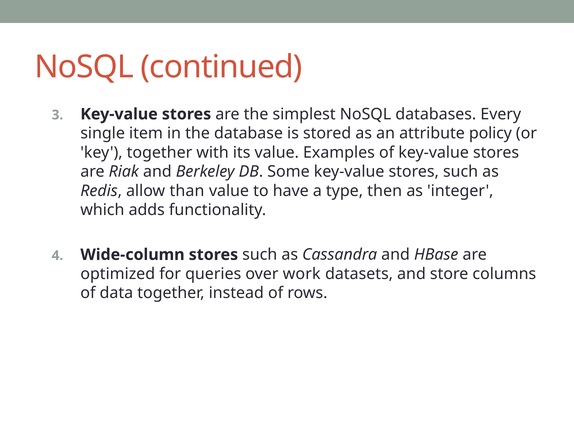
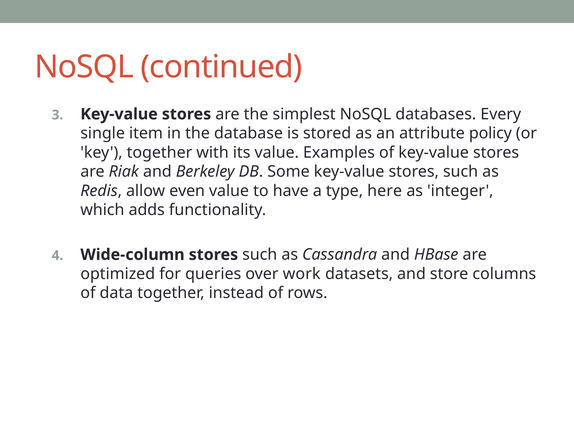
than: than -> even
then: then -> here
